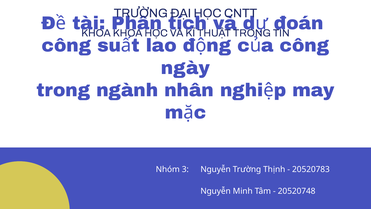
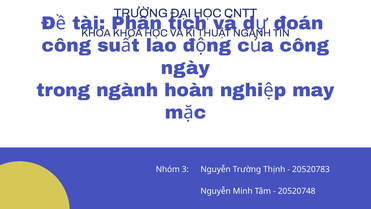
THUẬT TRONG: TRONG -> NGÀNH
nhân: nhân -> hoàn
